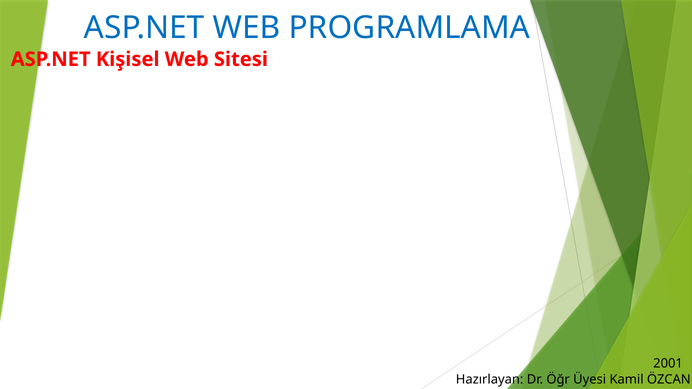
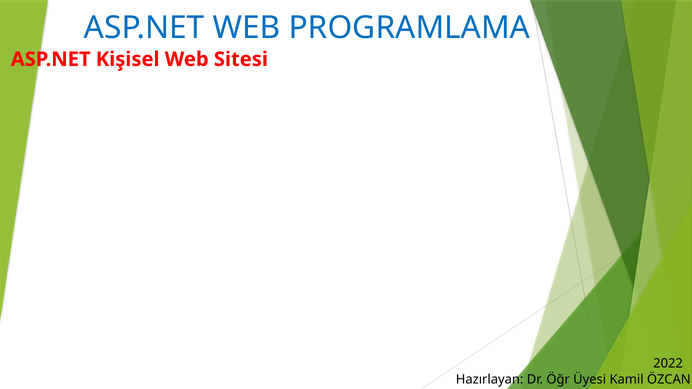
2001: 2001 -> 2022
